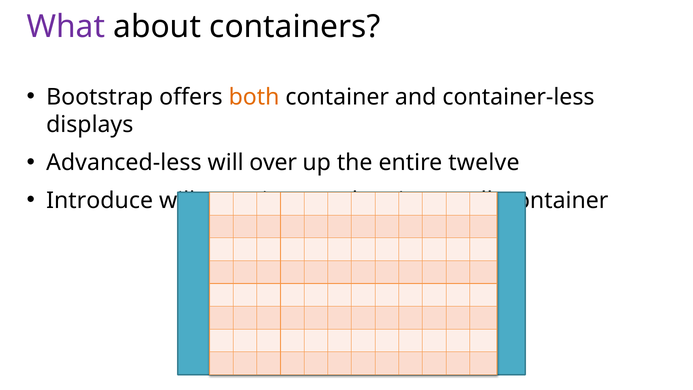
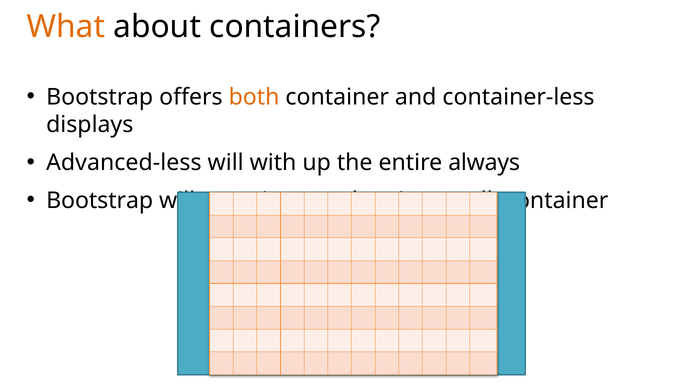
What colour: purple -> orange
over: over -> with
entire twelve: twelve -> always
Introduce at (100, 200): Introduce -> Bootstrap
